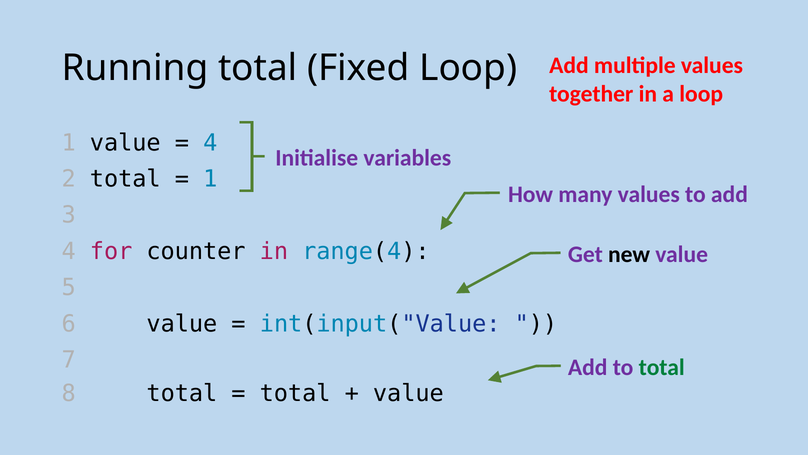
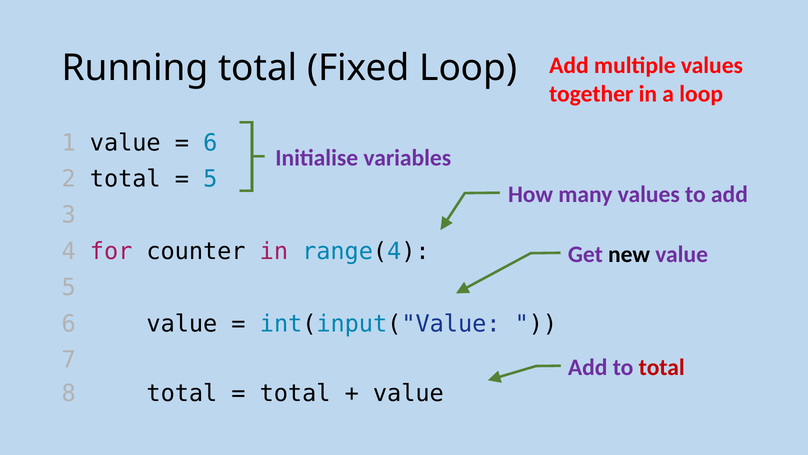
4 at (210, 143): 4 -> 6
1 at (210, 179): 1 -> 5
total at (662, 367) colour: green -> red
